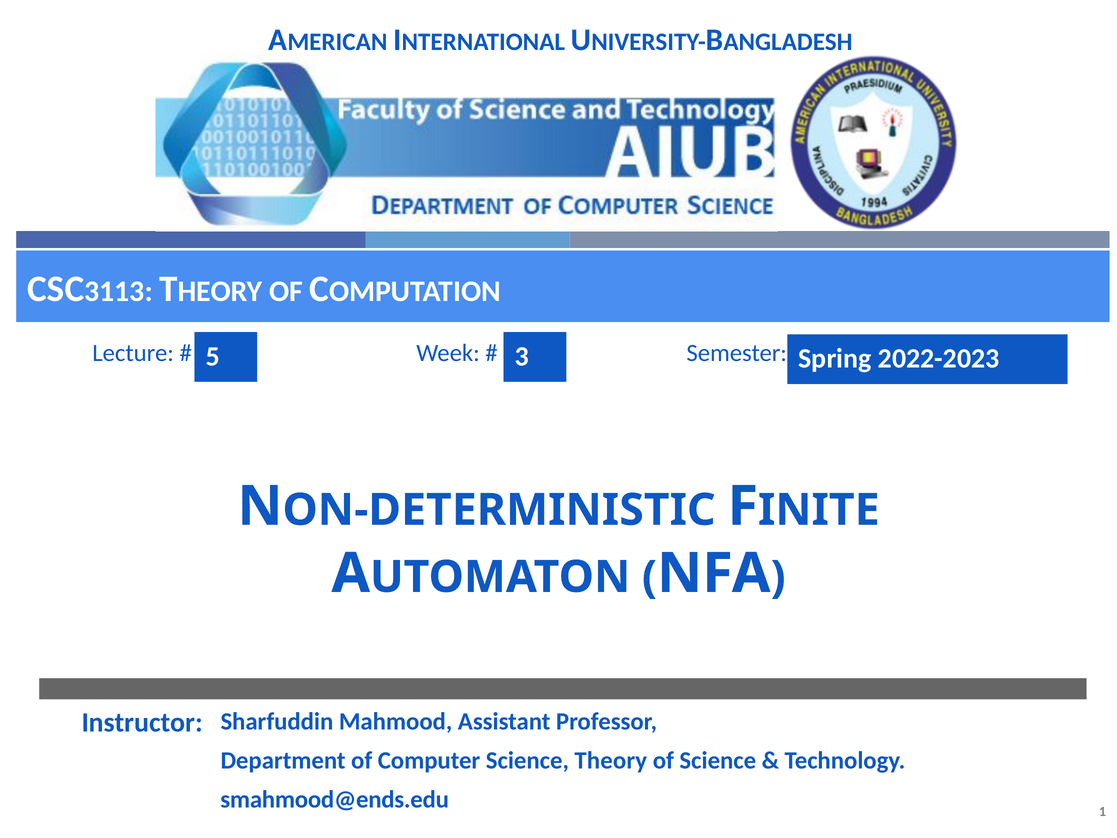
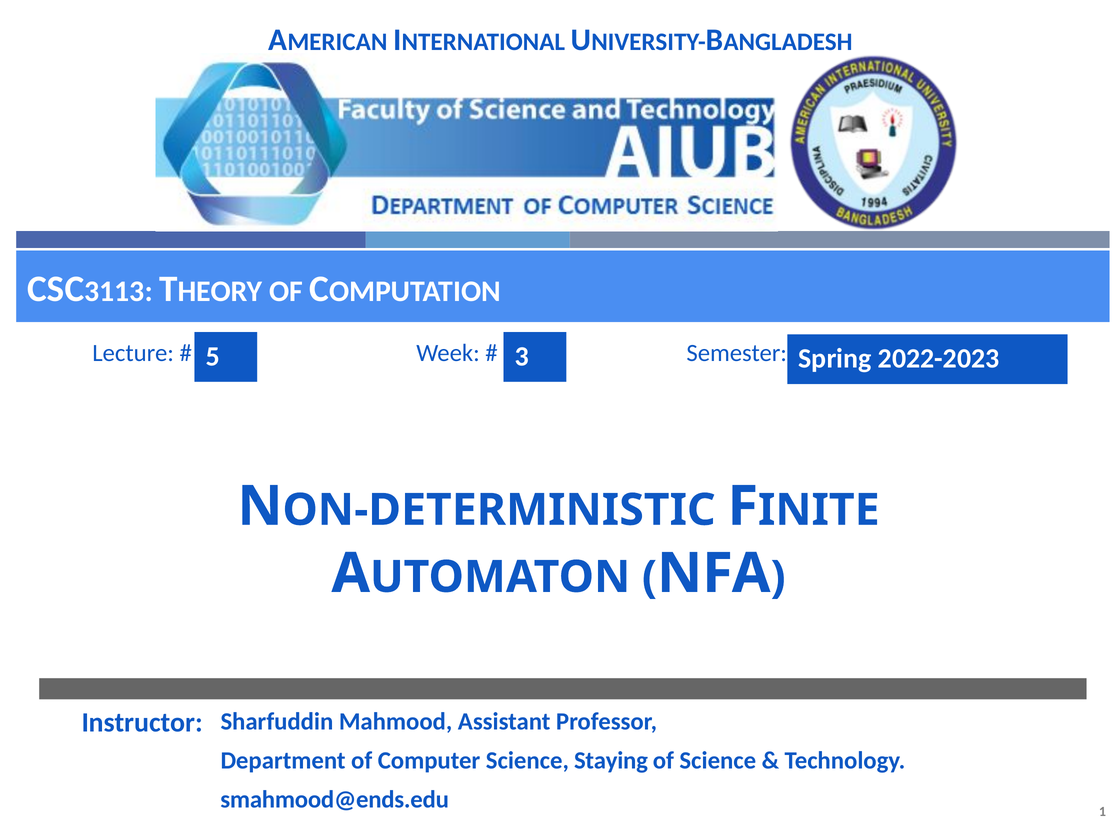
Theory: Theory -> Staying
